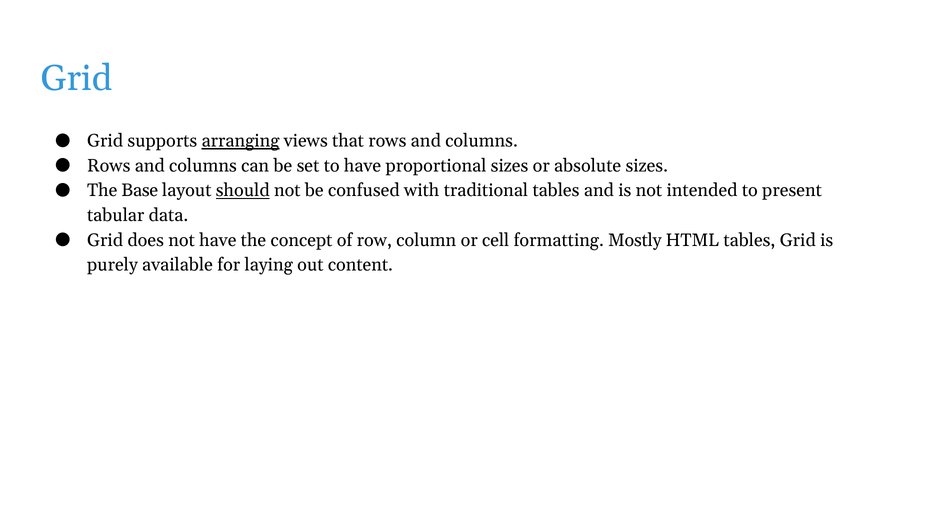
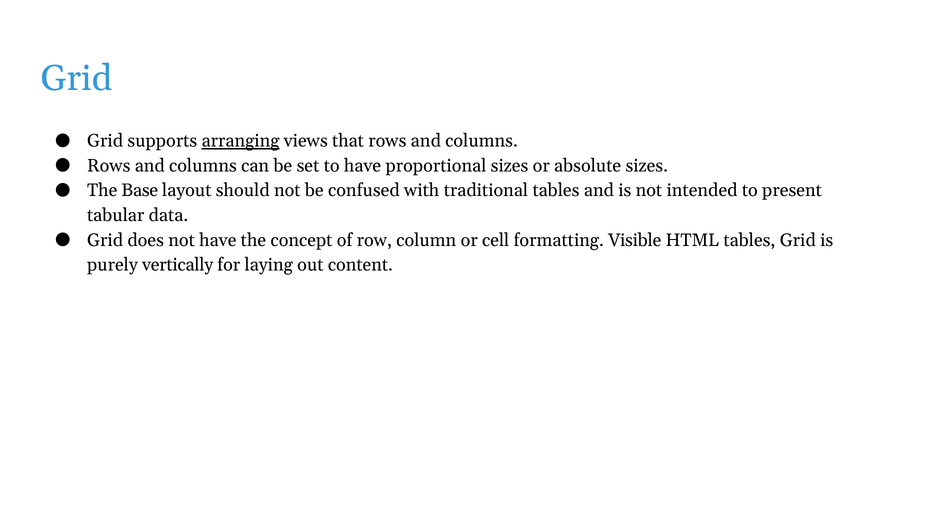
should underline: present -> none
Mostly: Mostly -> Visible
available: available -> vertically
